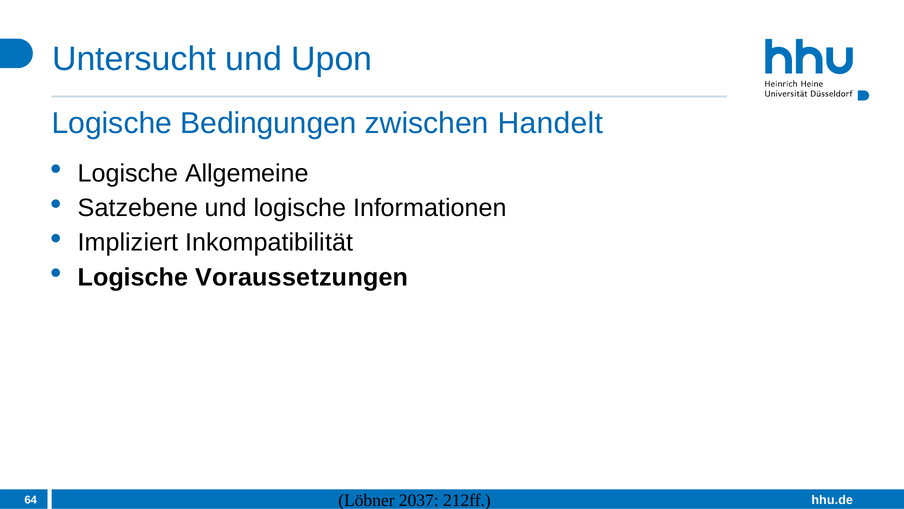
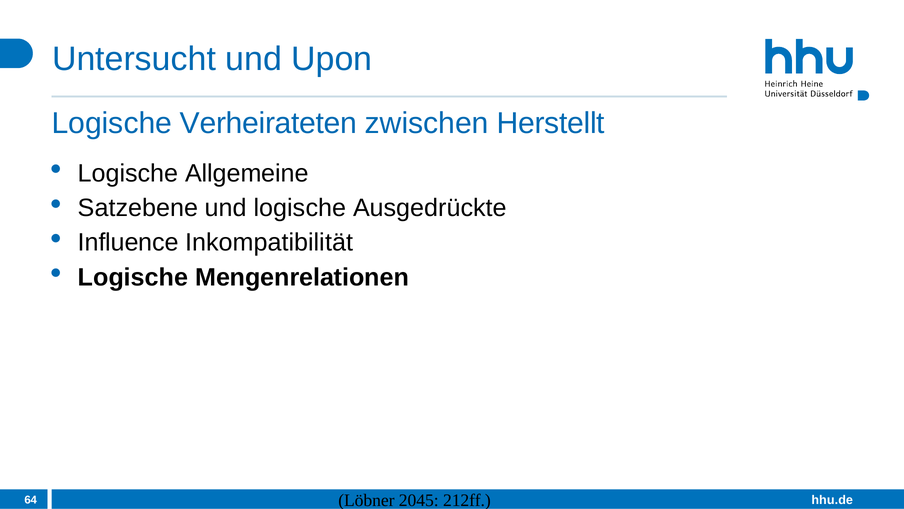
Bedingungen: Bedingungen -> Verheirateten
Handelt: Handelt -> Herstellt
Informationen: Informationen -> Ausgedrückte
Impliziert: Impliziert -> Influence
Voraussetzungen: Voraussetzungen -> Mengenrelationen
2037: 2037 -> 2045
